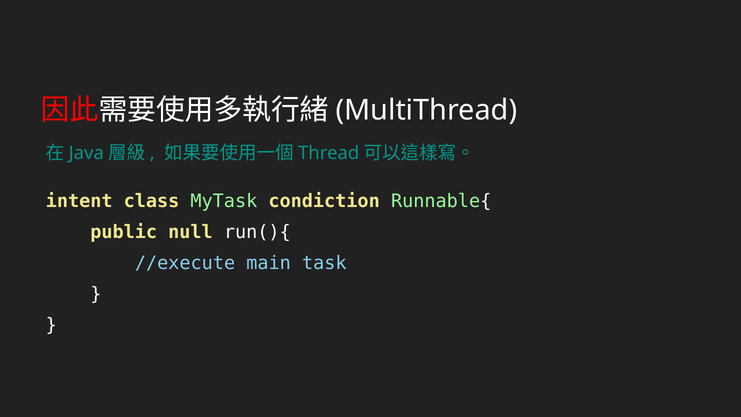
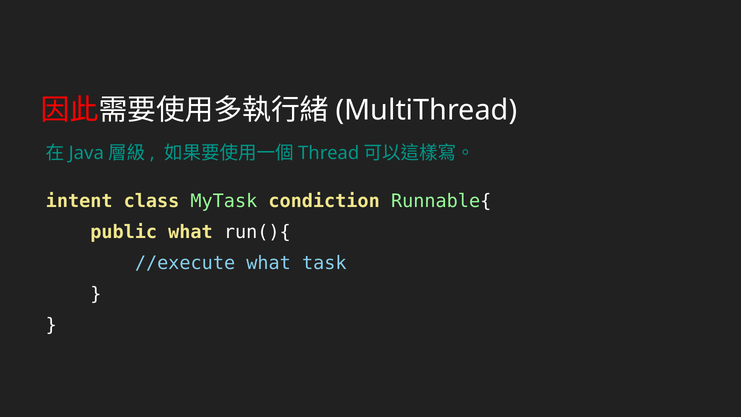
public null: null -> what
//execute main: main -> what
